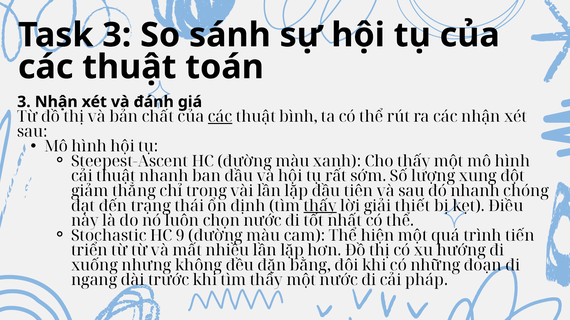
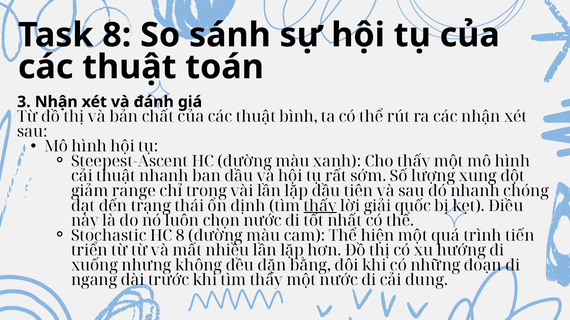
Task 3: 3 -> 8
các at (220, 117) underline: present -> none
thẳng: thẳng -> range
thiết: thiết -> quốc
HC 9: 9 -> 8
pháp: pháp -> dung
